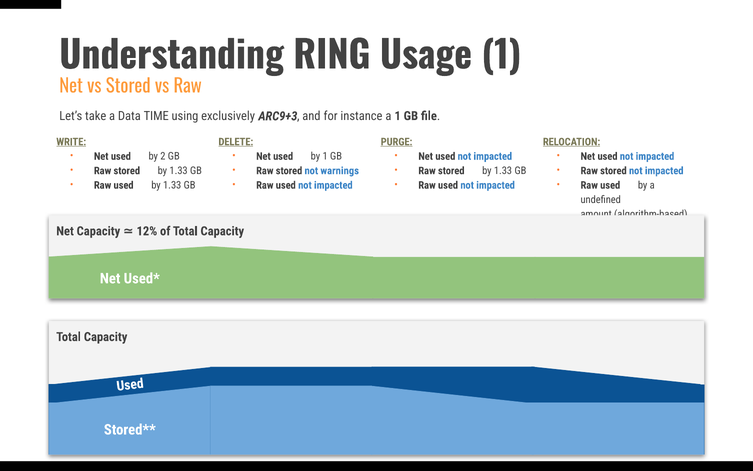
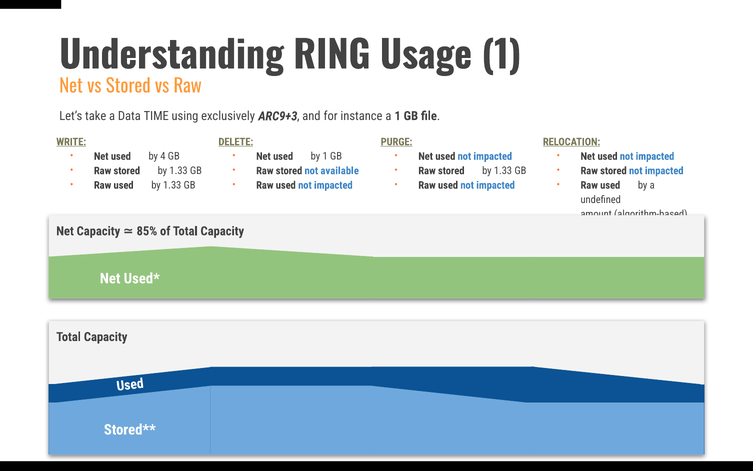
2: 2 -> 4
warnings: warnings -> available
12%: 12% -> 85%
